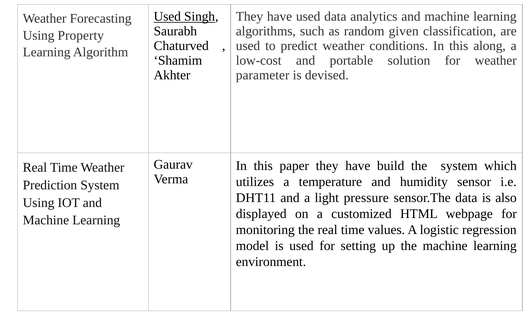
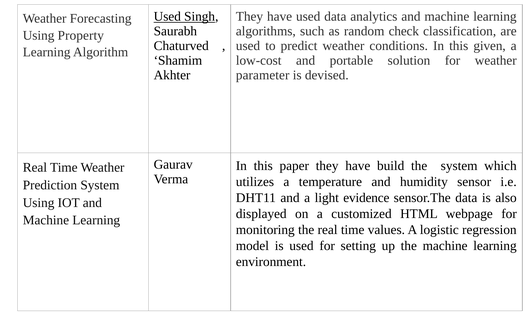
given: given -> check
along: along -> given
pressure: pressure -> evidence
